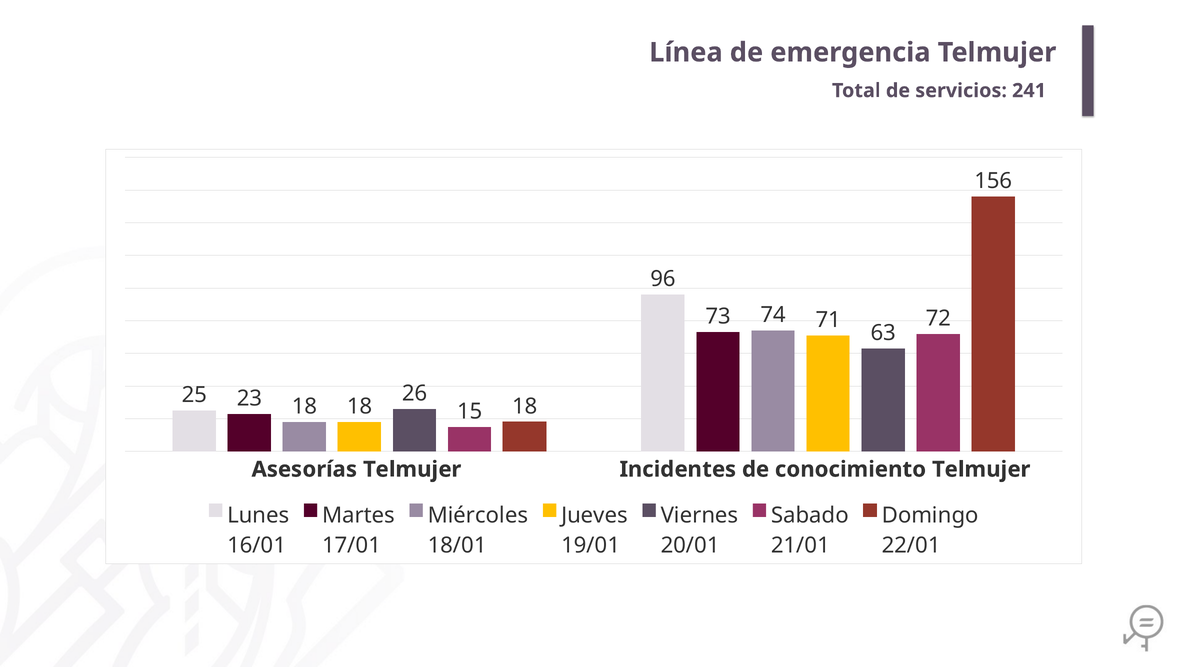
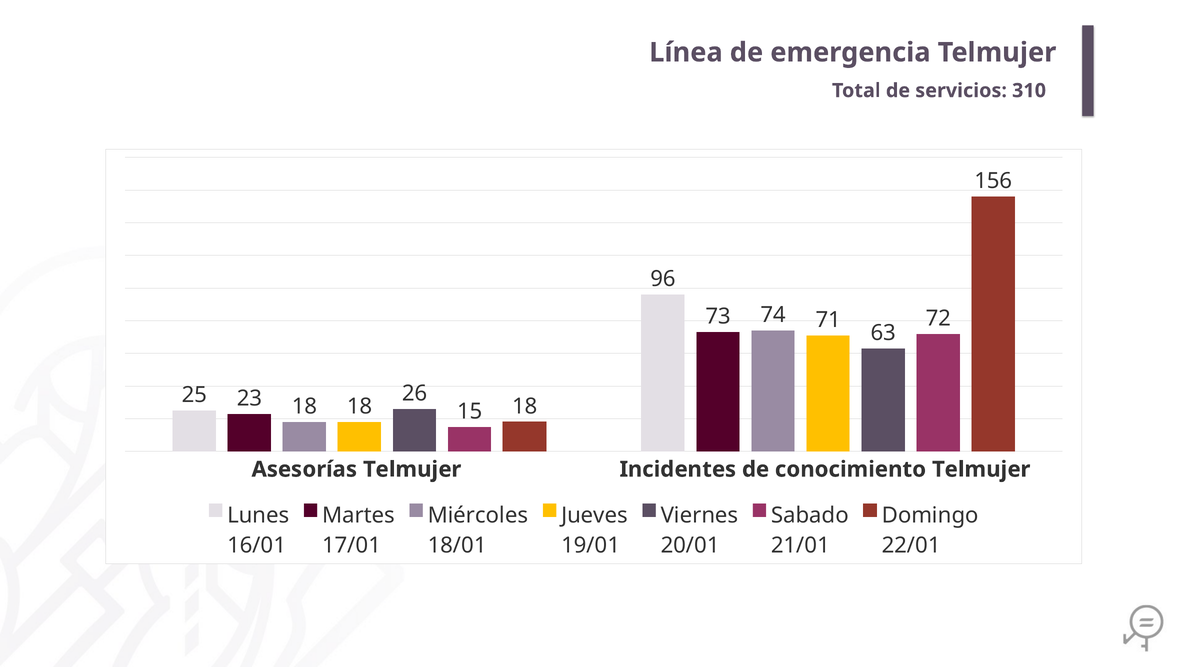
241: 241 -> 310
